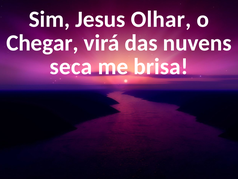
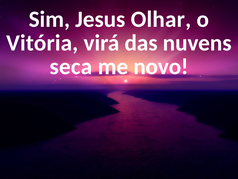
Chegar: Chegar -> Vitória
brisa: brisa -> novo
